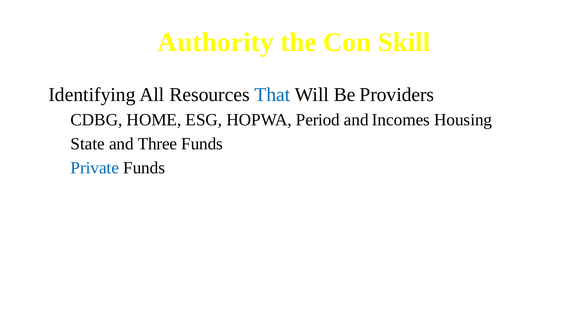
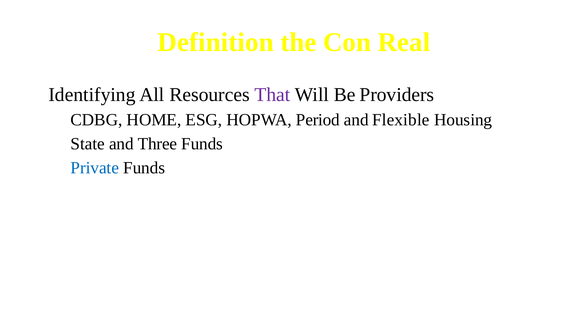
Authority: Authority -> Definition
Skill: Skill -> Real
That colour: blue -> purple
Incomes: Incomes -> Flexible
